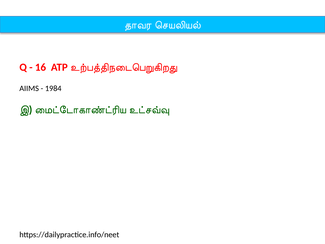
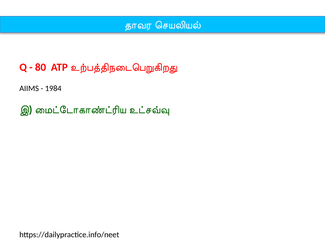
16: 16 -> 80
